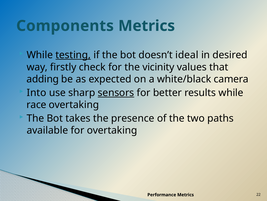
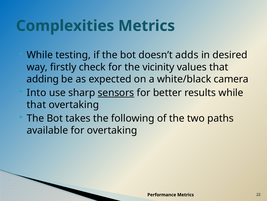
Components: Components -> Complexities
testing underline: present -> none
ideal: ideal -> adds
race at (36, 104): race -> that
presence: presence -> following
